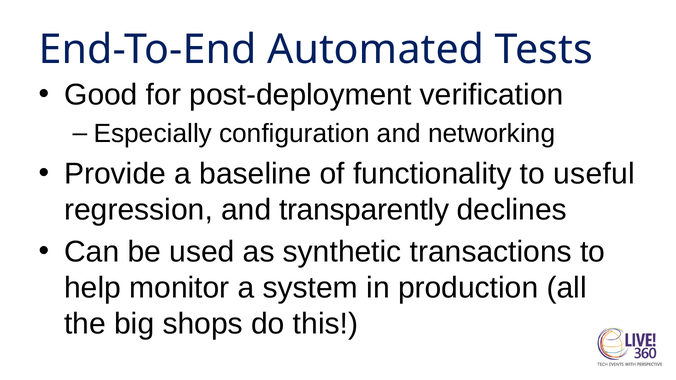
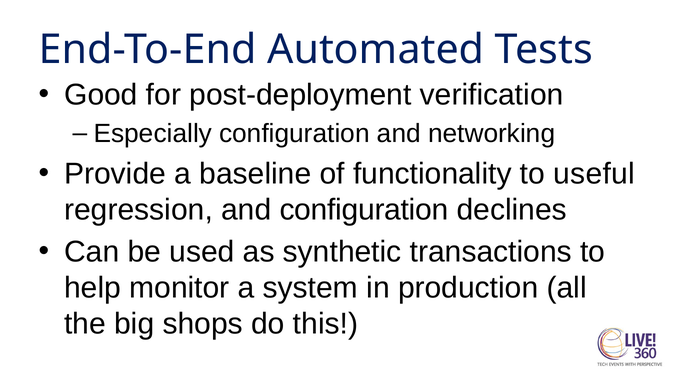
and transparently: transparently -> configuration
